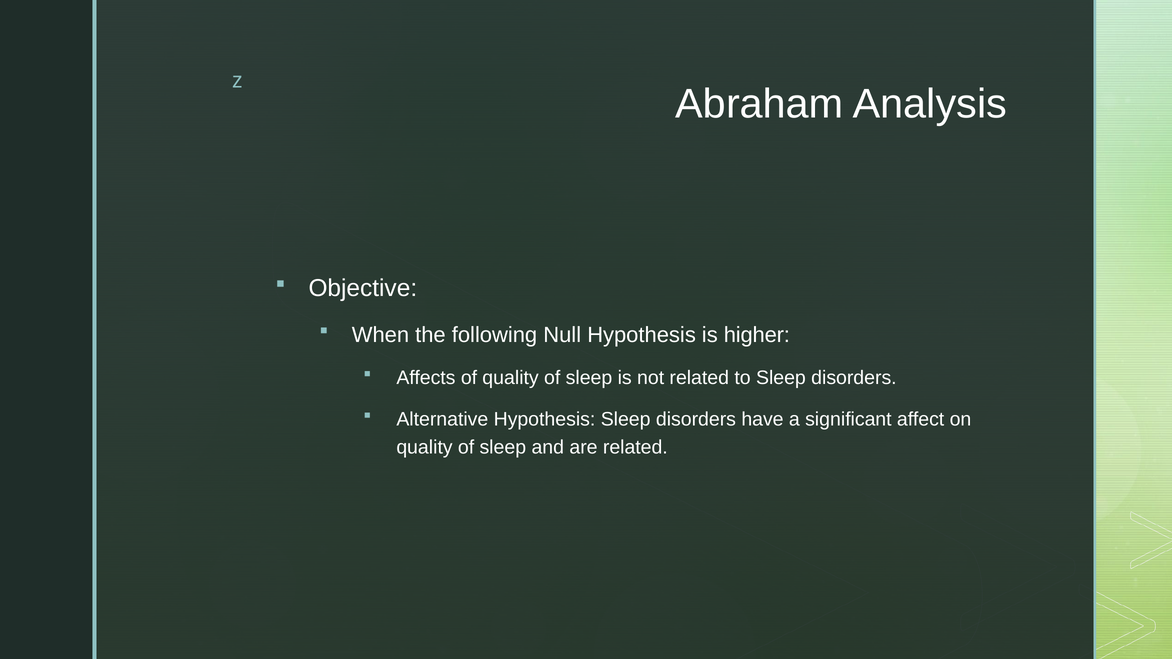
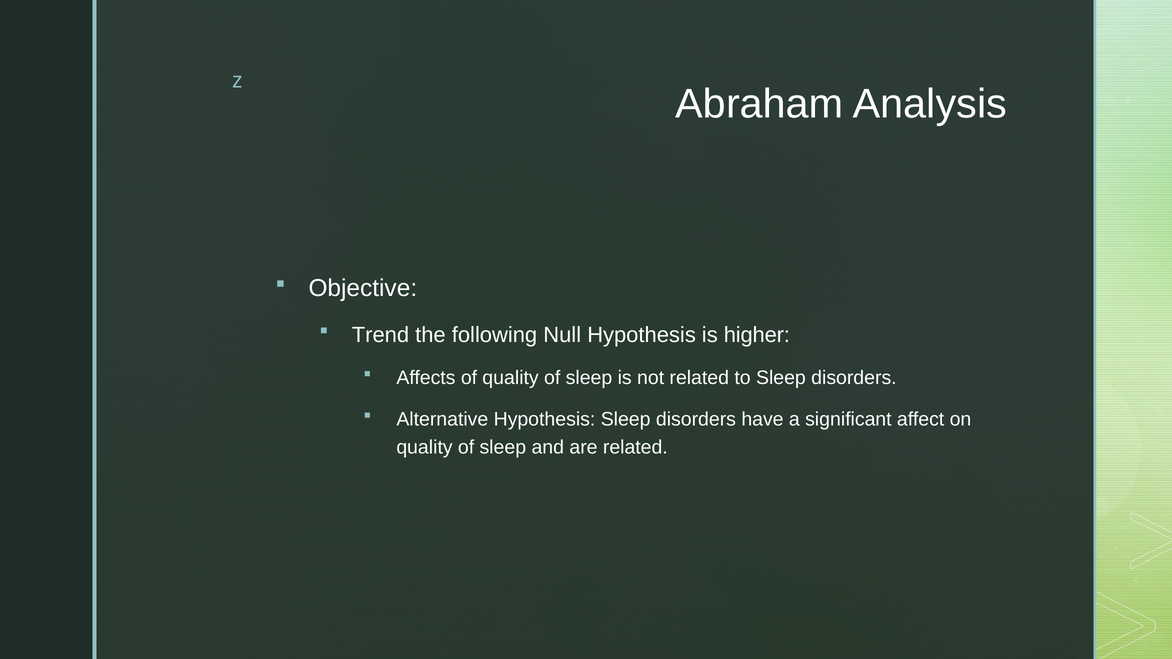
When: When -> Trend
